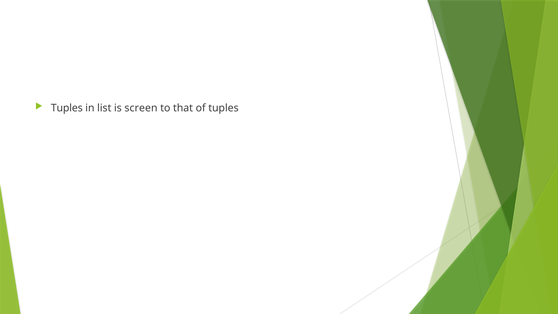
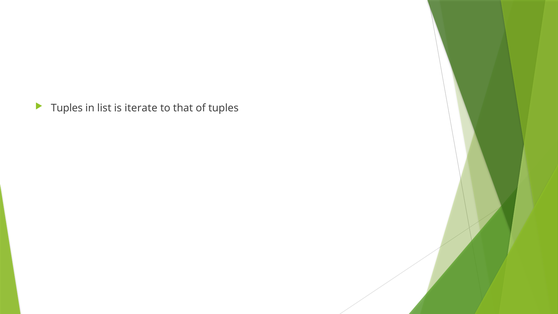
screen: screen -> iterate
